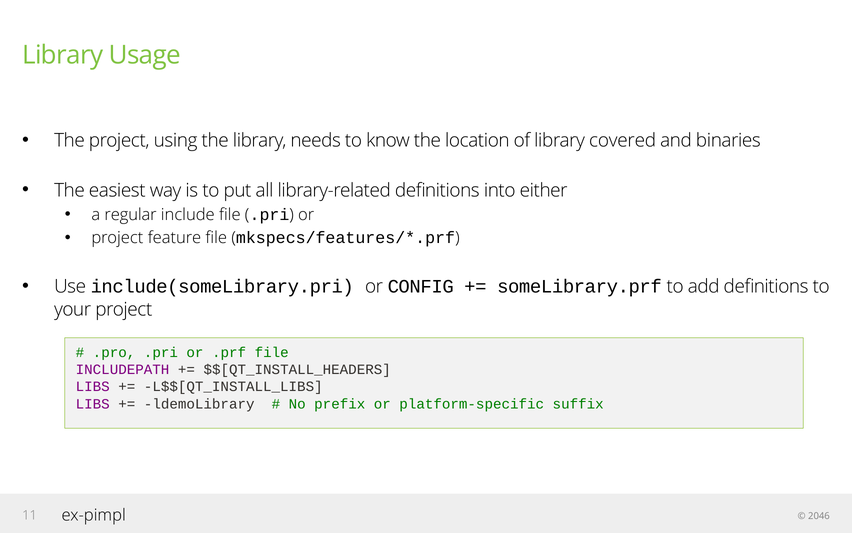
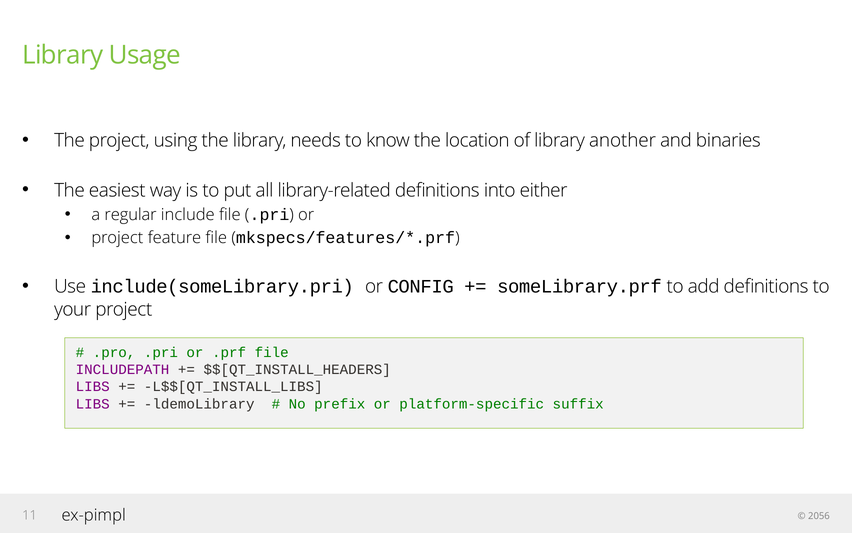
covered: covered -> another
2046: 2046 -> 2056
